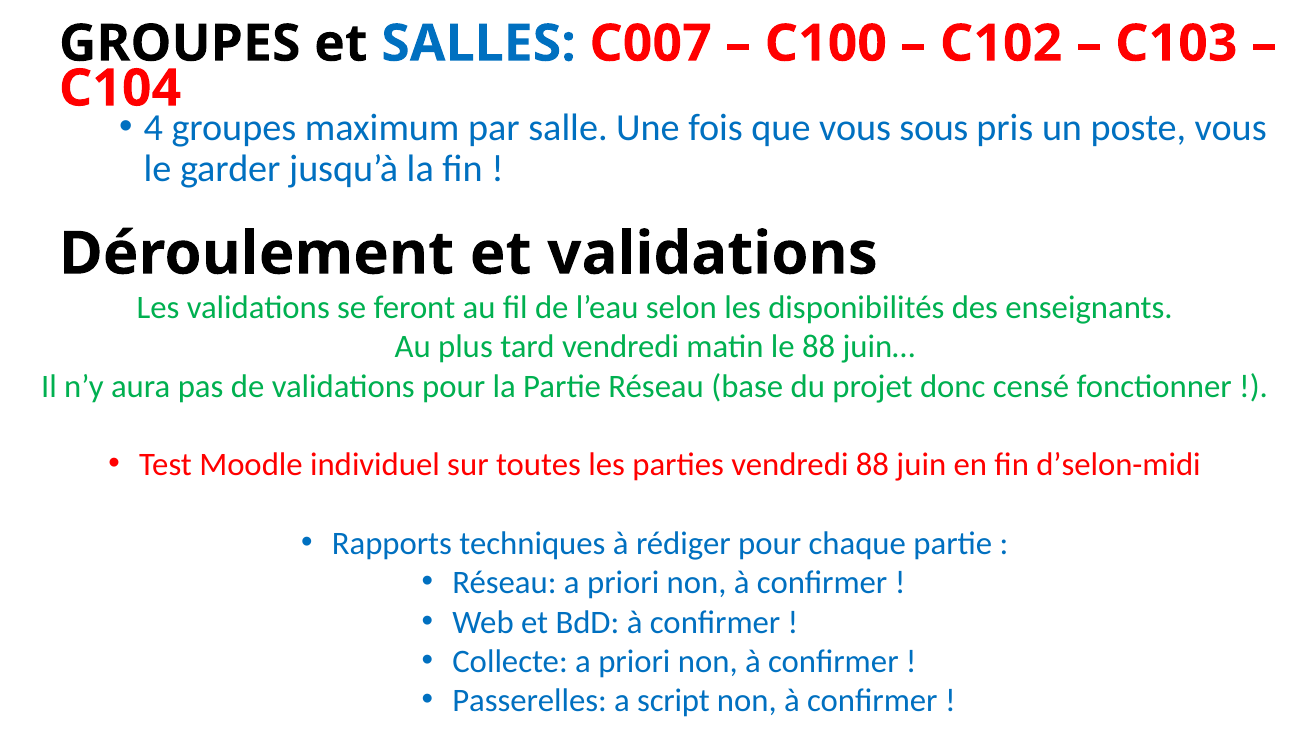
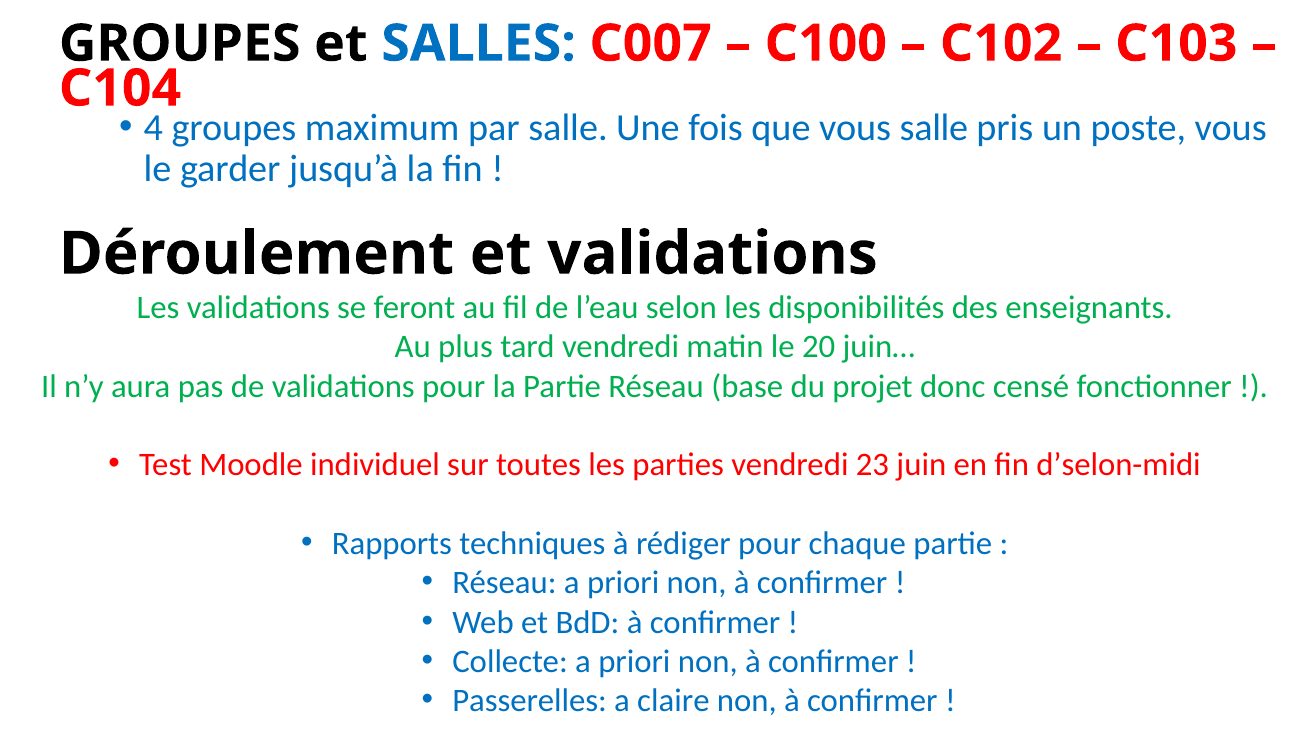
vous sous: sous -> salle
le 88: 88 -> 20
vendredi 88: 88 -> 23
script: script -> claire
